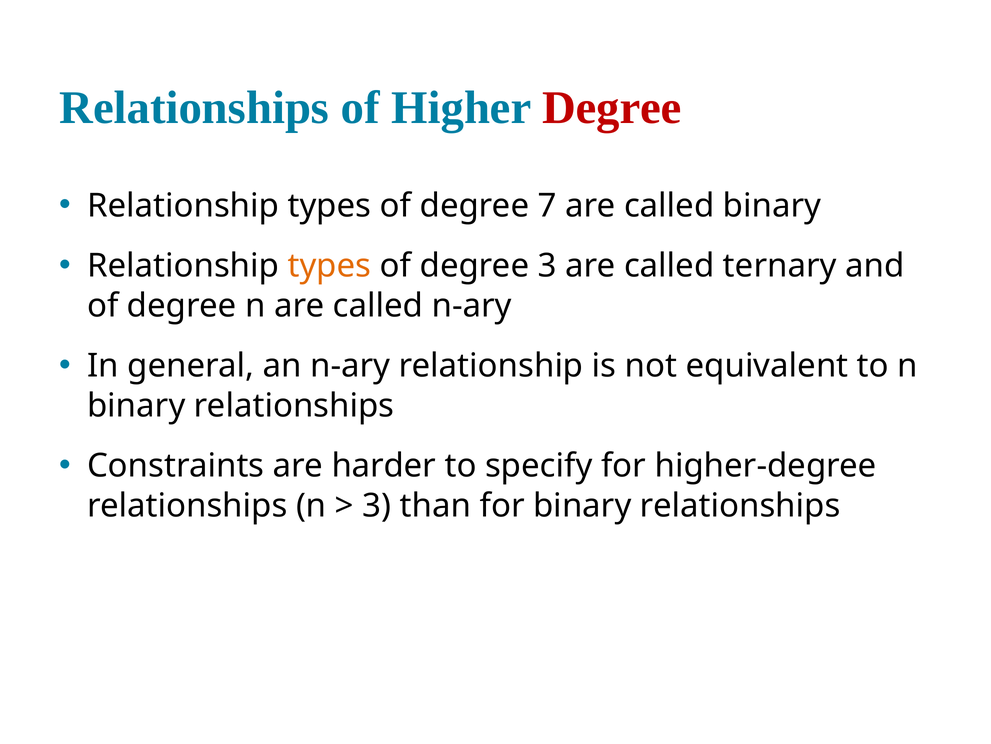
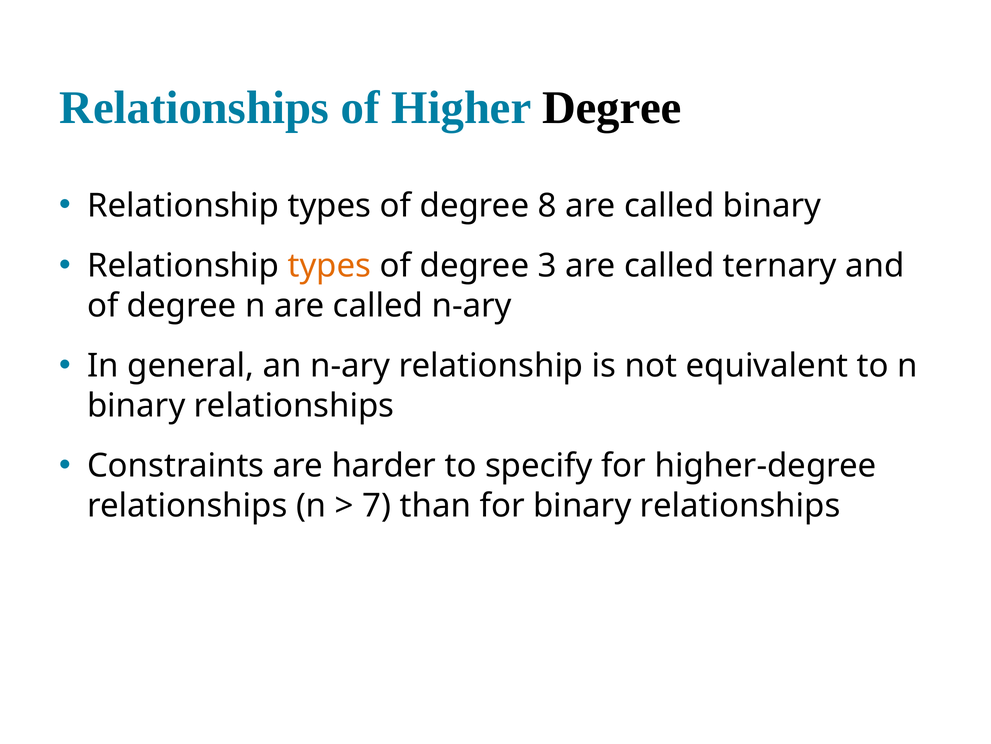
Degree at (612, 108) colour: red -> black
7: 7 -> 8
3 at (377, 505): 3 -> 7
